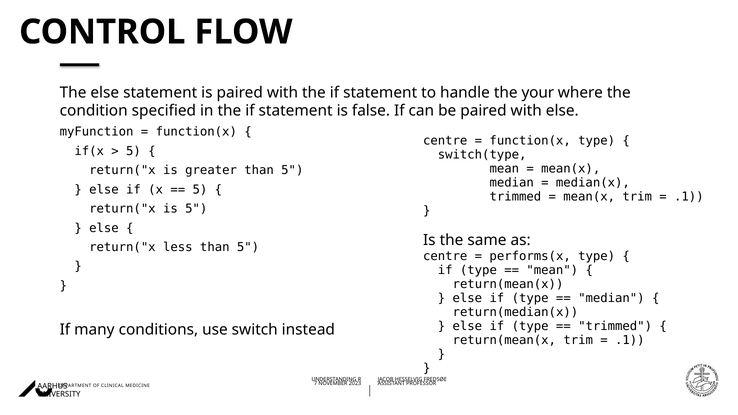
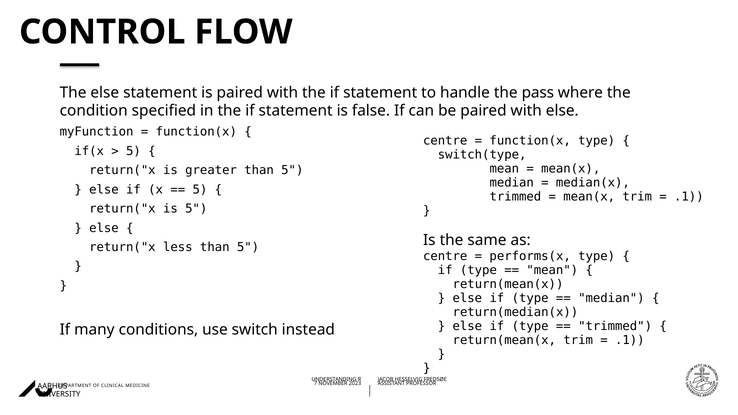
your: your -> pass
